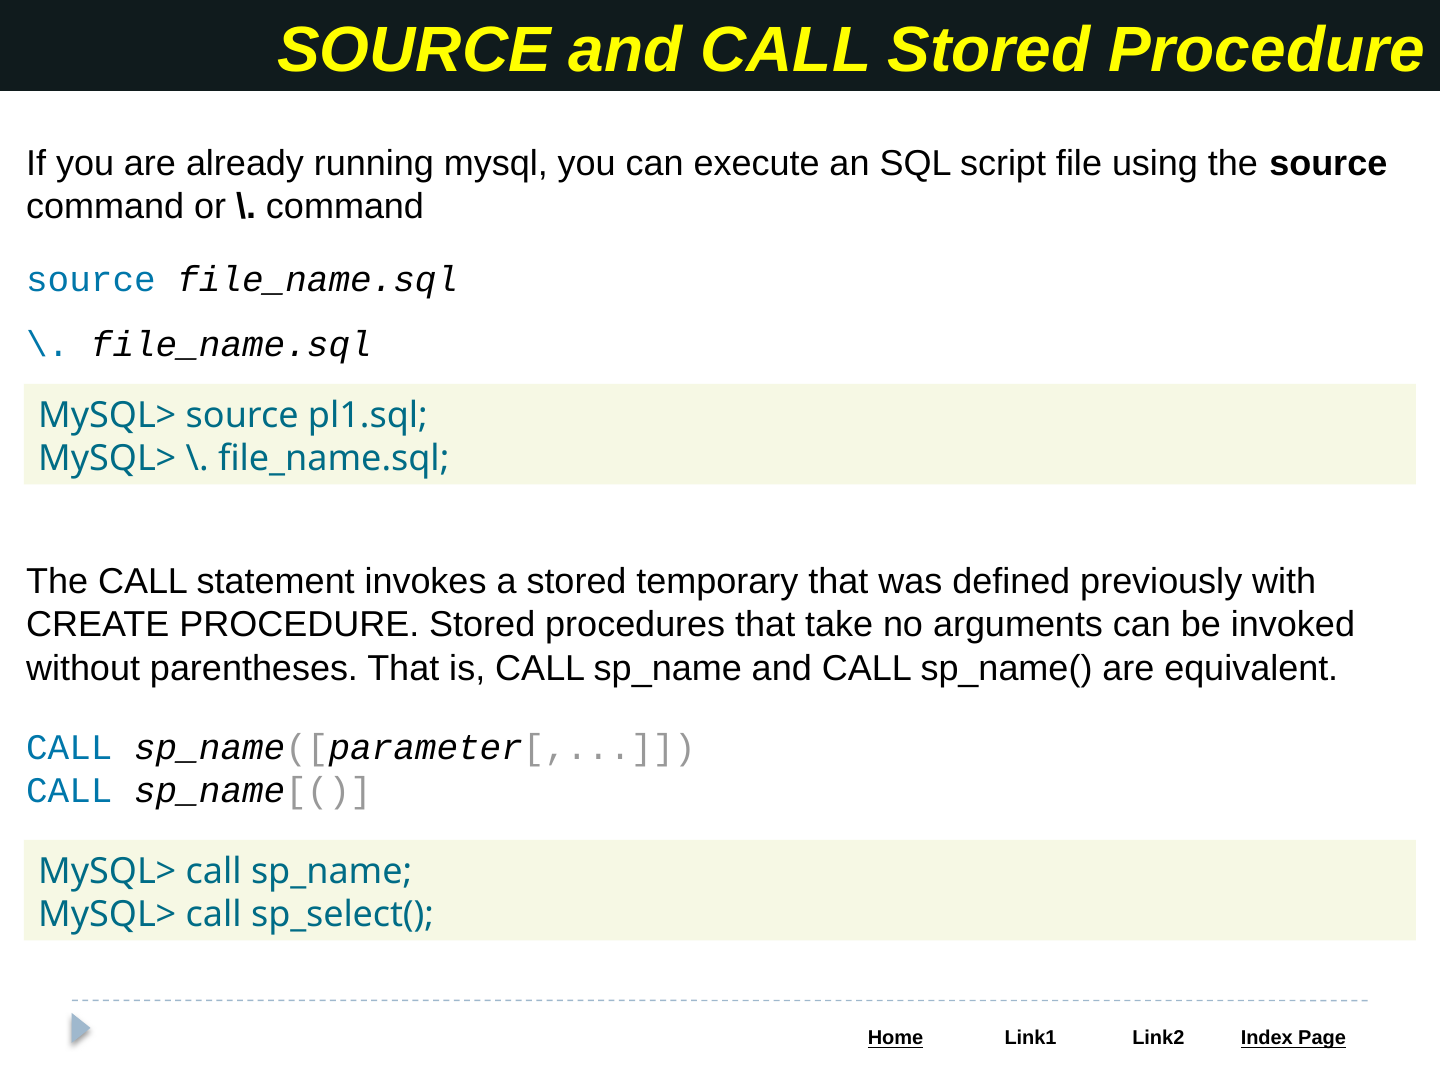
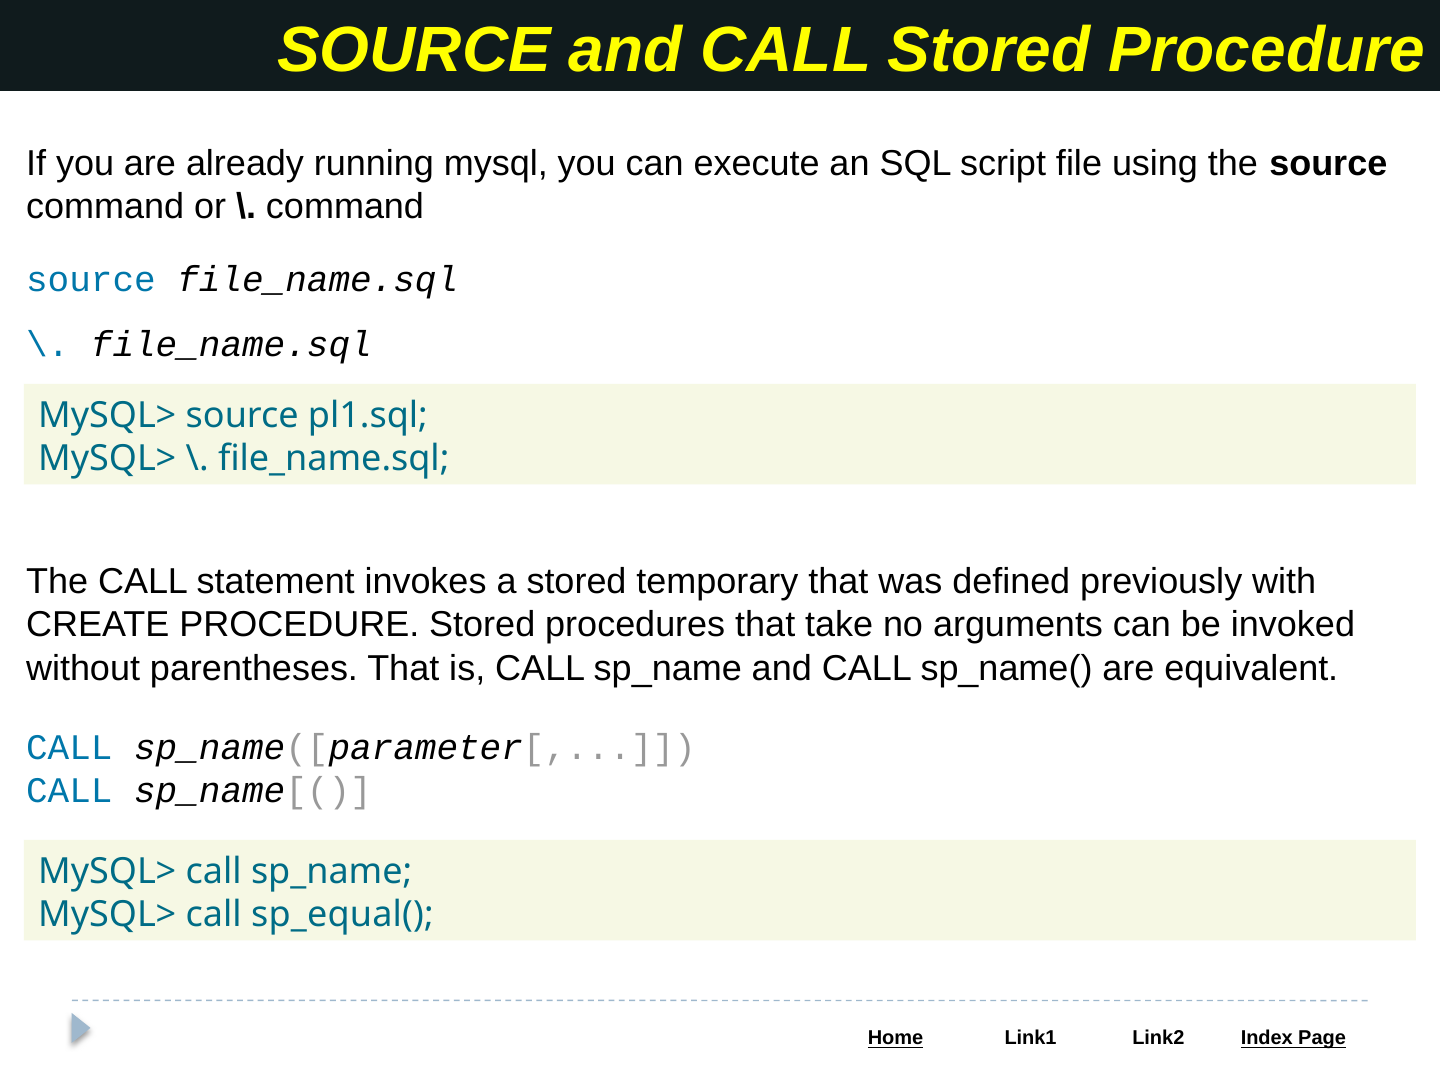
sp_select(: sp_select( -> sp_equal(
